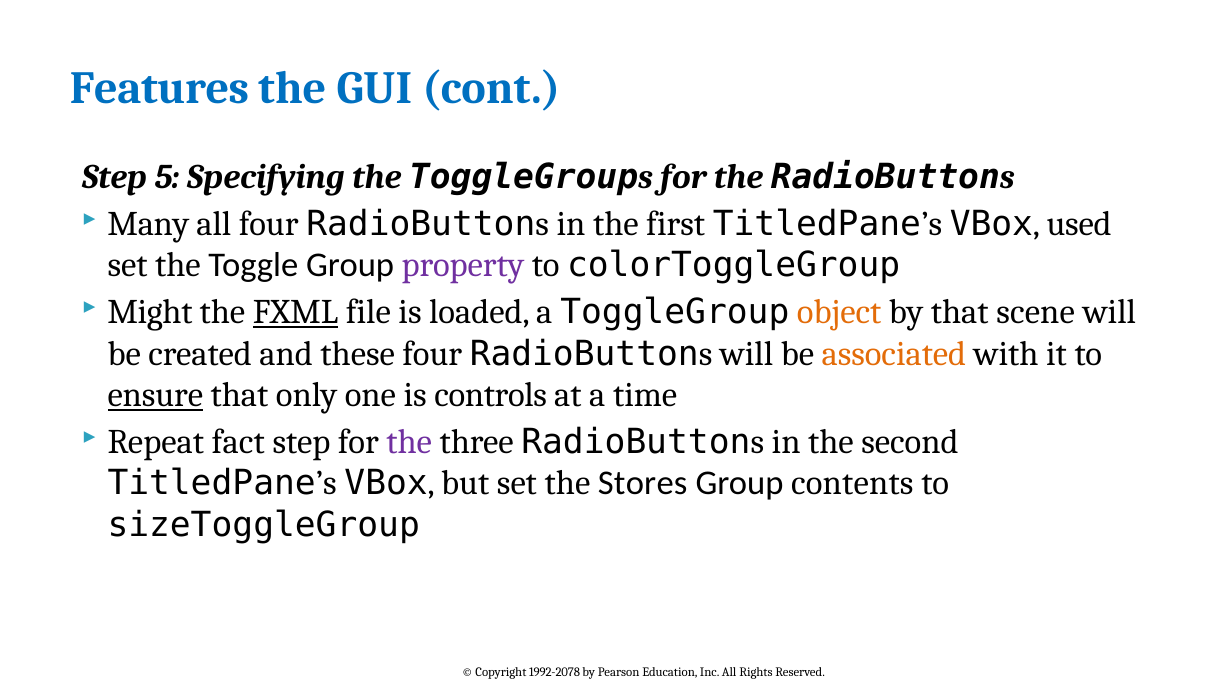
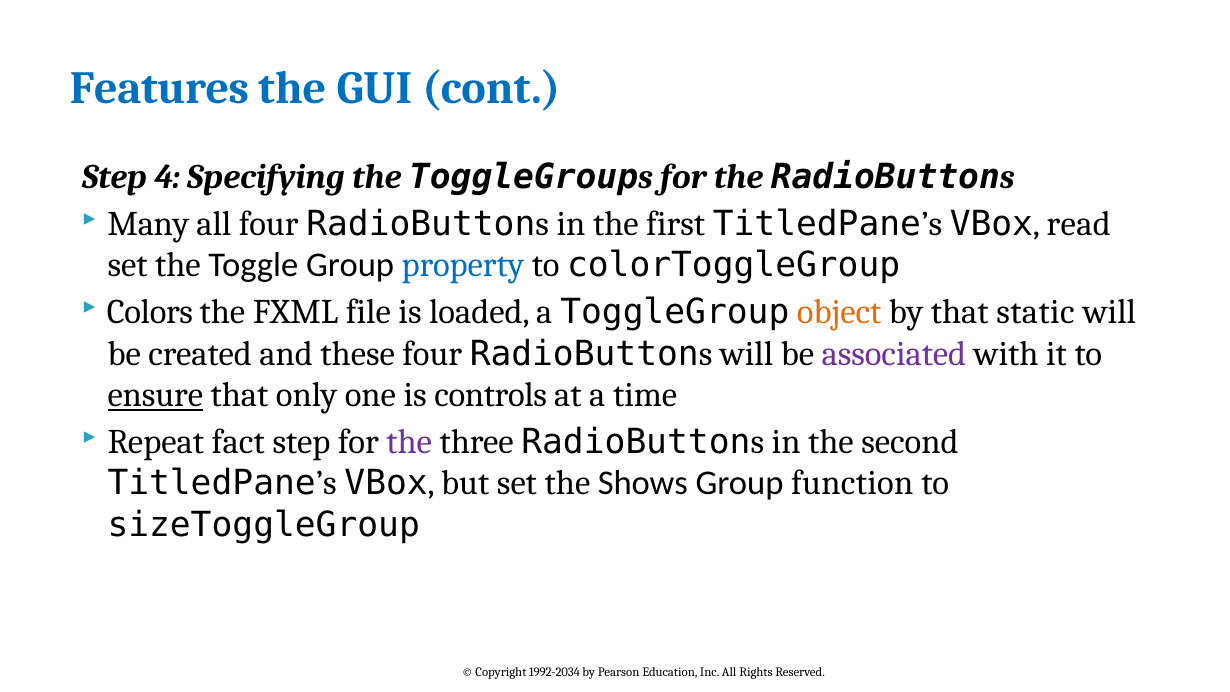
5: 5 -> 4
used: used -> read
property colour: purple -> blue
Might: Might -> Colors
FXML underline: present -> none
scene: scene -> static
associated colour: orange -> purple
Stores: Stores -> Shows
contents: contents -> function
1992-2078: 1992-2078 -> 1992-2034
